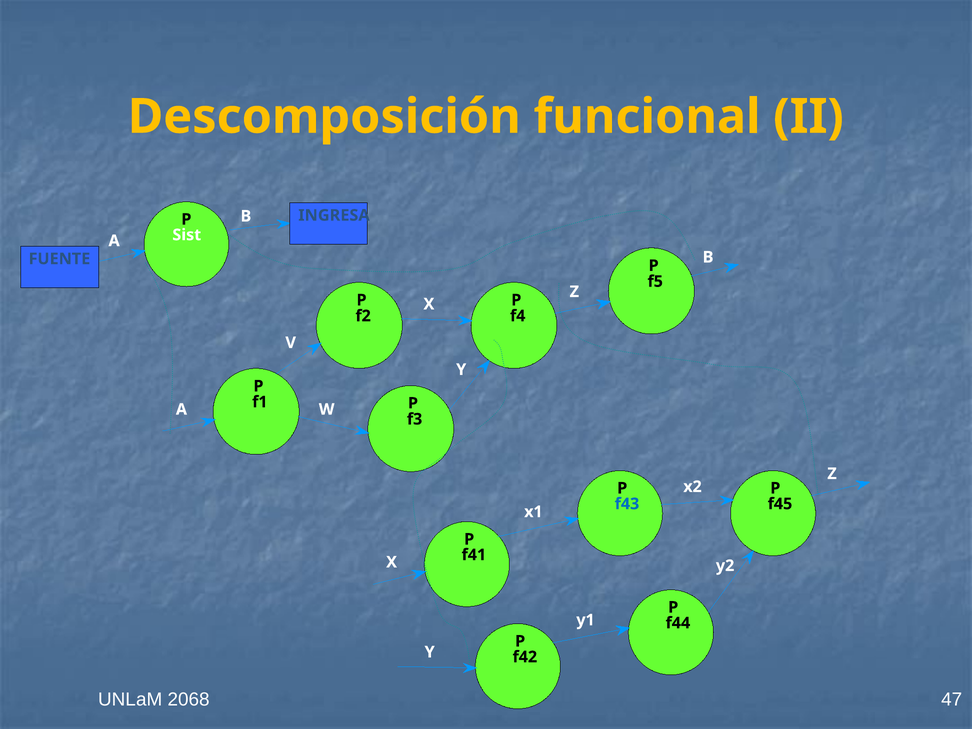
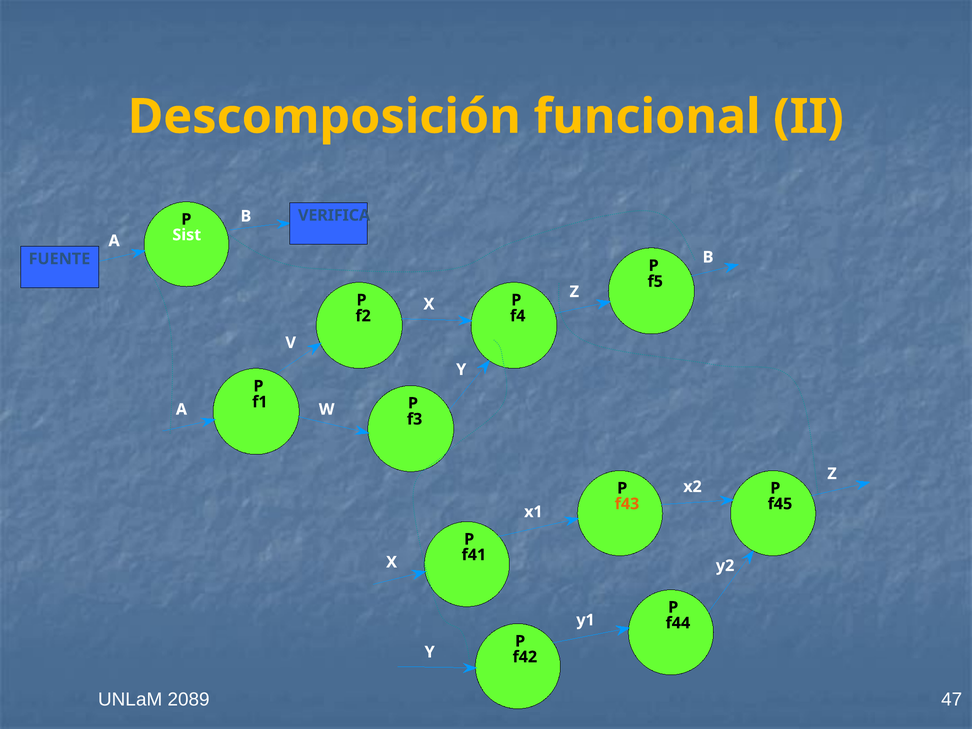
INGRESA: INGRESA -> VERIFICA
f43 colour: blue -> orange
2068: 2068 -> 2089
